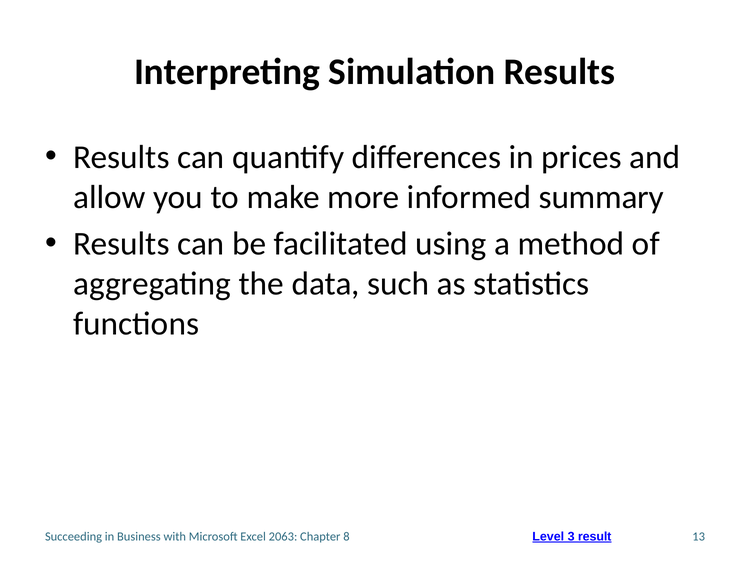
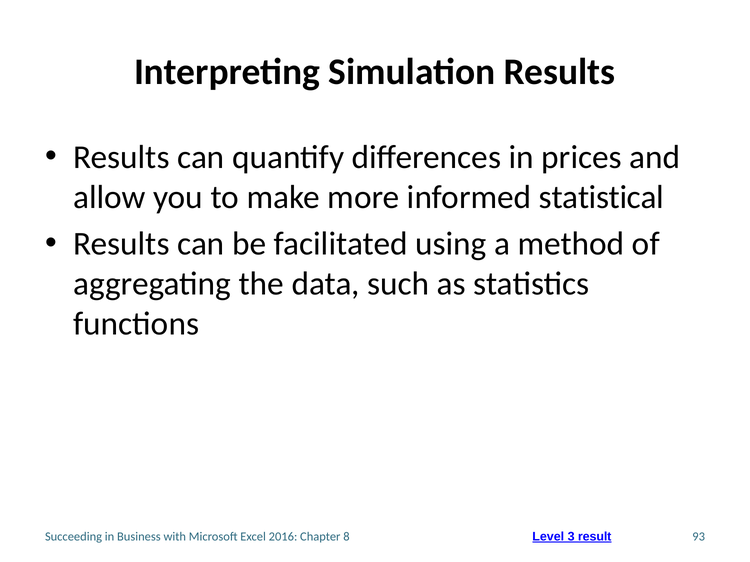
summary: summary -> statistical
2063: 2063 -> 2016
13: 13 -> 93
